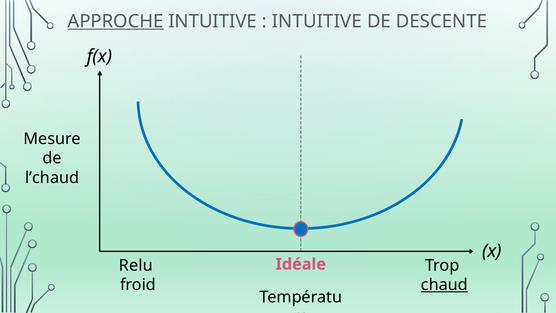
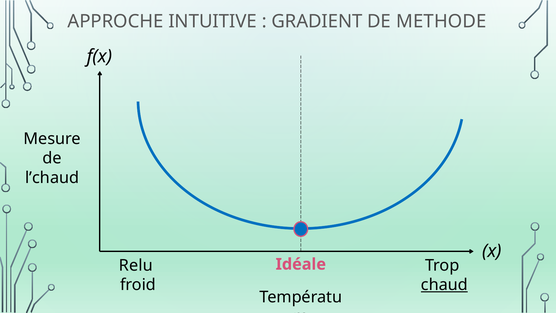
APPROCHE underline: present -> none
INTUITIVE at (317, 21): INTUITIVE -> GRADIENT
DESCENTE: DESCENTE -> METHODE
